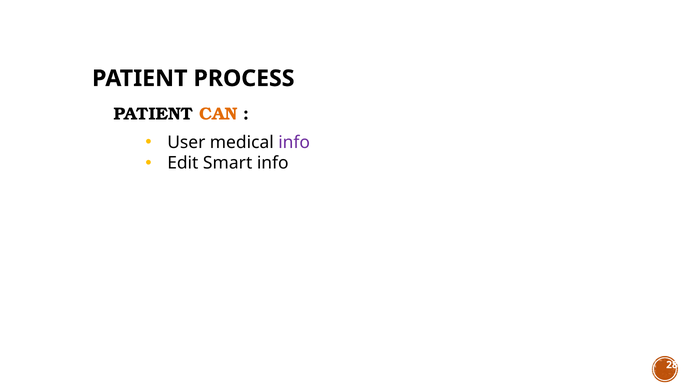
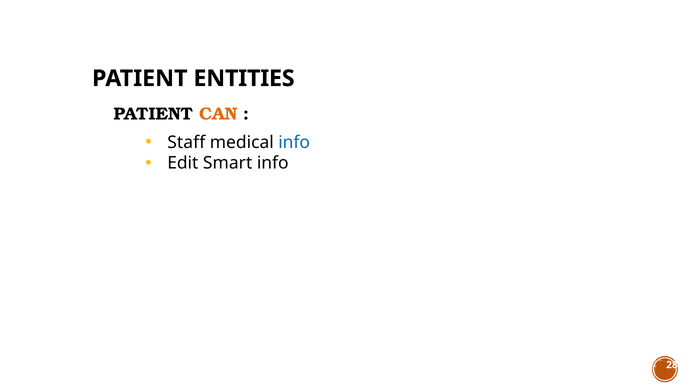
PROCESS: PROCESS -> ENTITIES
User: User -> Staff
info at (294, 142) colour: purple -> blue
